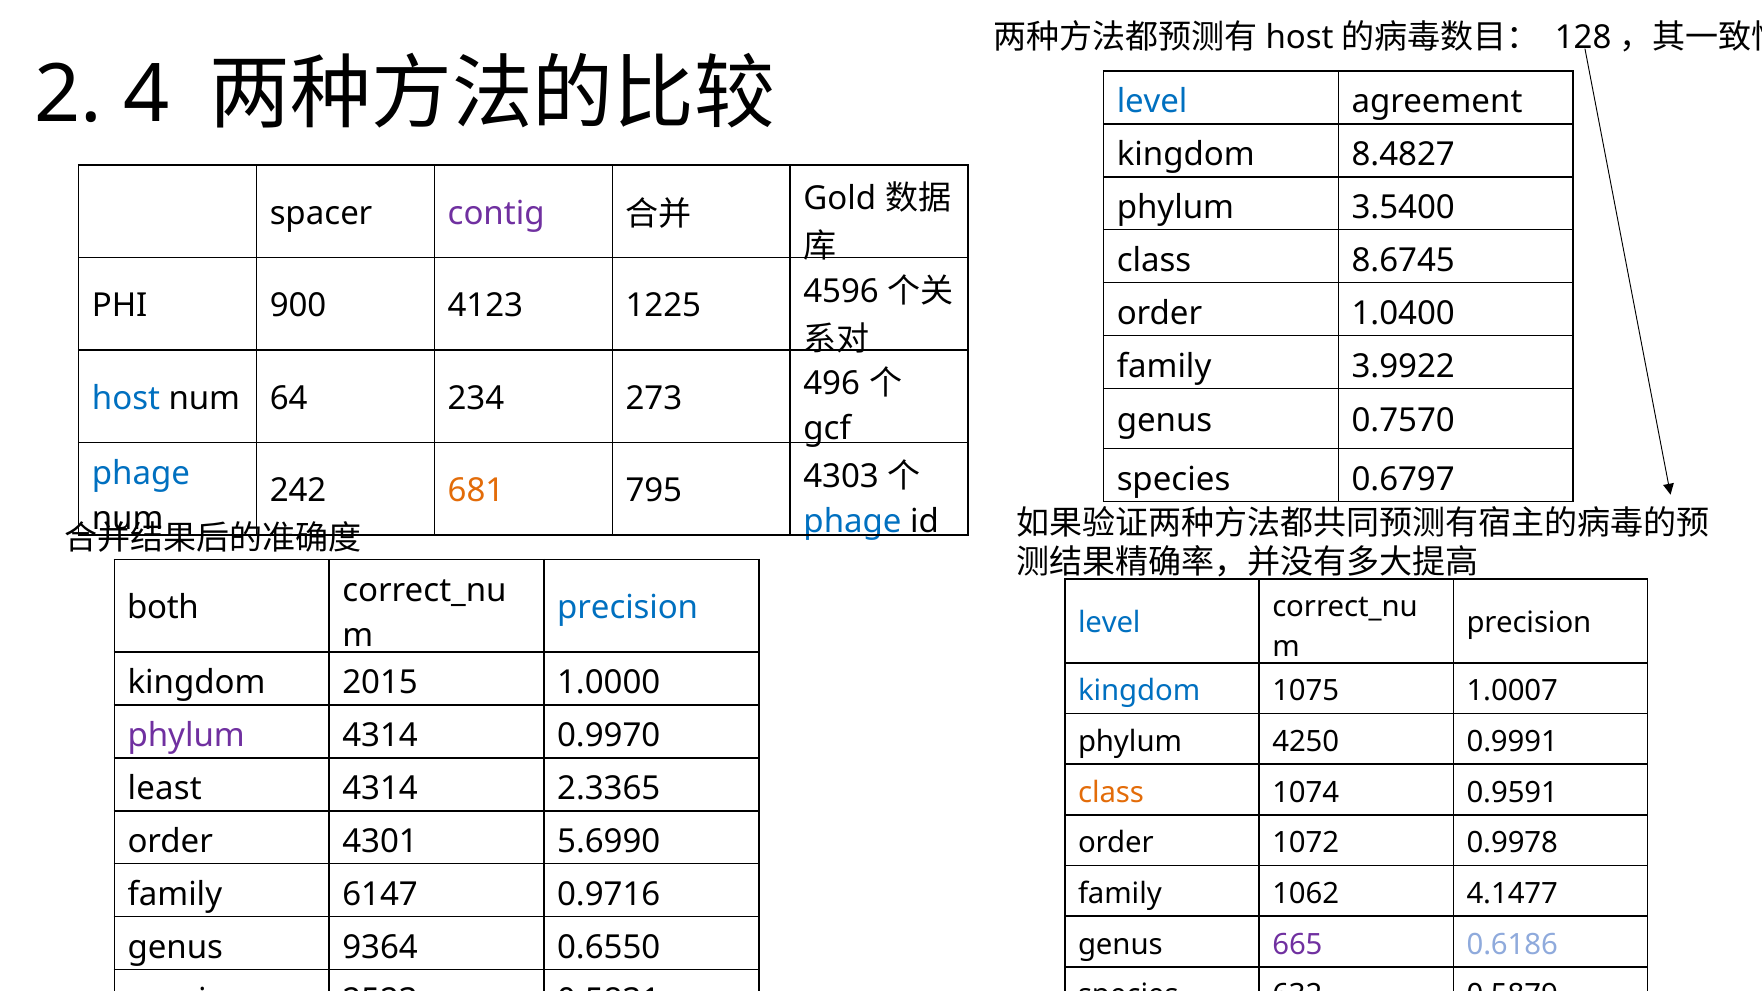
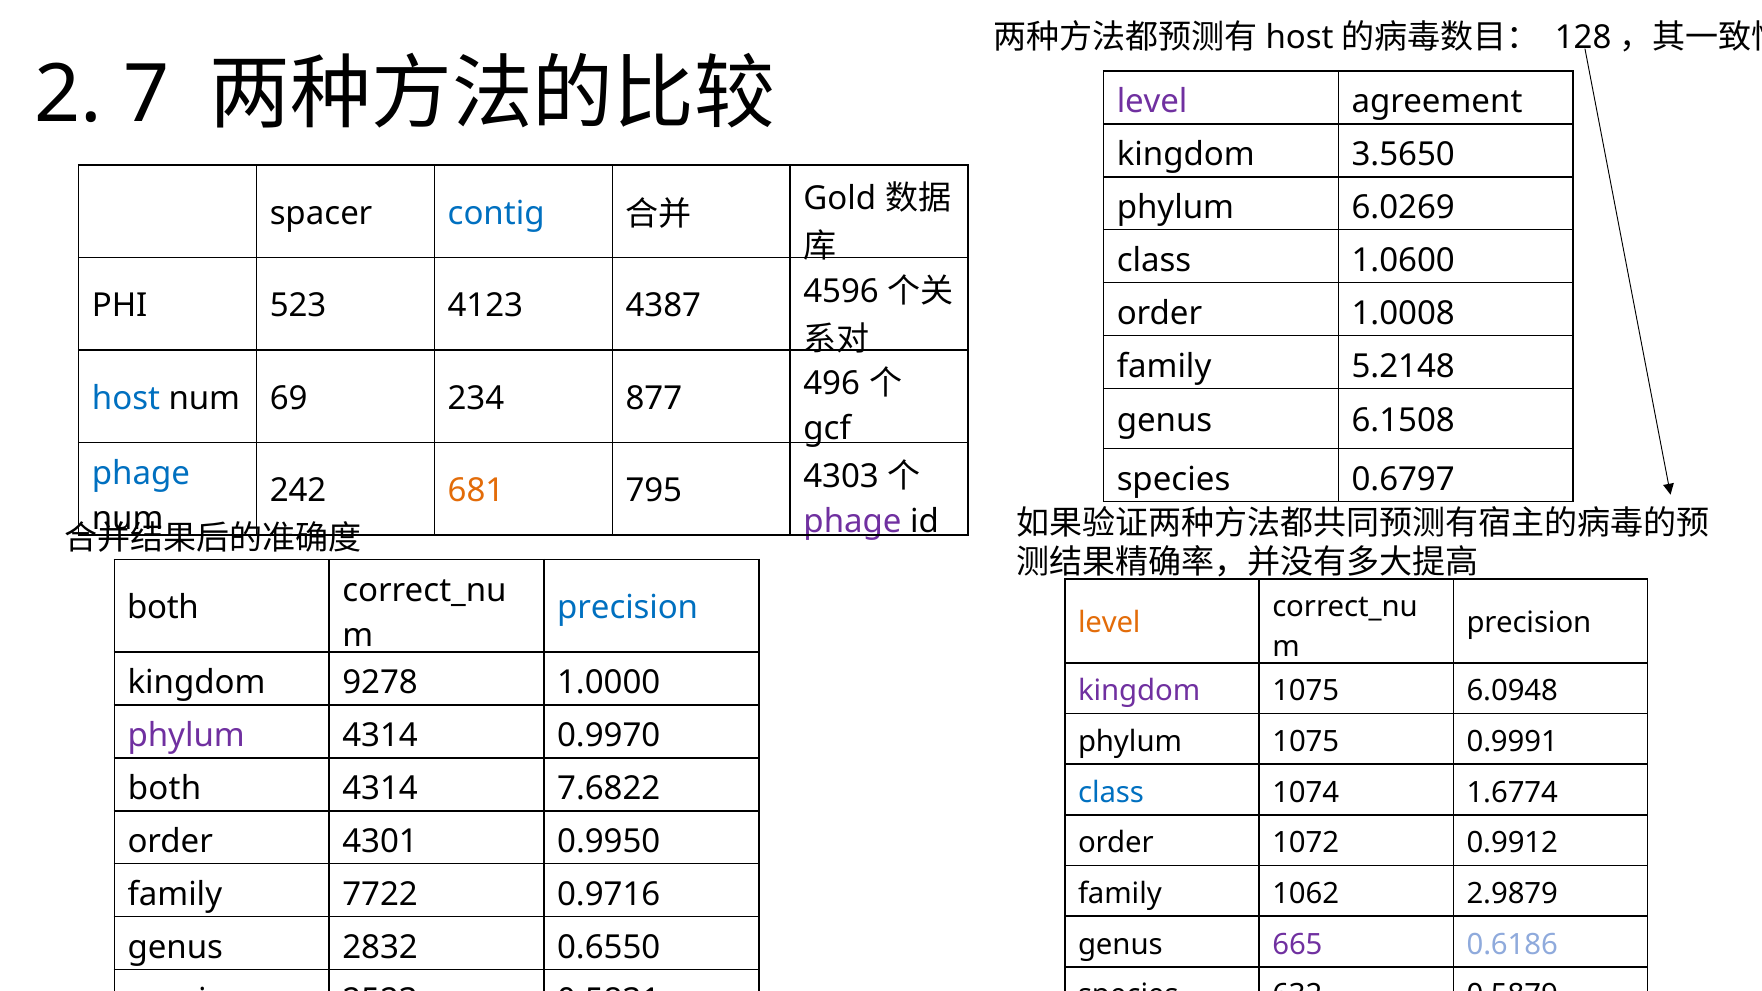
4: 4 -> 7
level at (1152, 102) colour: blue -> purple
8.4827: 8.4827 -> 3.5650
3.5400: 3.5400 -> 6.0269
contig colour: purple -> blue
8.6745: 8.6745 -> 1.0600
900: 900 -> 523
1225: 1225 -> 4387
1.0400: 1.0400 -> 1.0008
3.9922: 3.9922 -> 5.2148
64: 64 -> 69
273: 273 -> 877
0.7570: 0.7570 -> 6.1508
phage at (853, 522) colour: blue -> purple
level at (1109, 623) colour: blue -> orange
2015: 2015 -> 9278
kingdom at (1139, 691) colour: blue -> purple
1.0007: 1.0007 -> 6.0948
phylum 4250: 4250 -> 1075
least at (165, 789): least -> both
2.3365: 2.3365 -> 7.6822
class at (1111, 792) colour: orange -> blue
0.9591: 0.9591 -> 1.6774
5.6990: 5.6990 -> 0.9950
0.9978: 0.9978 -> 0.9912
6147: 6147 -> 7722
4.1477: 4.1477 -> 2.9879
9364: 9364 -> 2832
